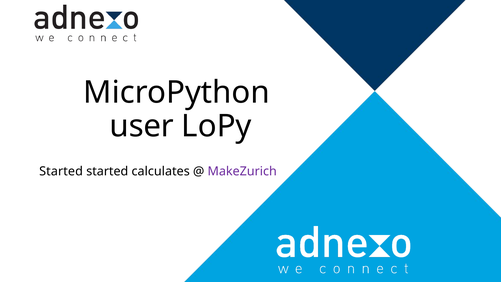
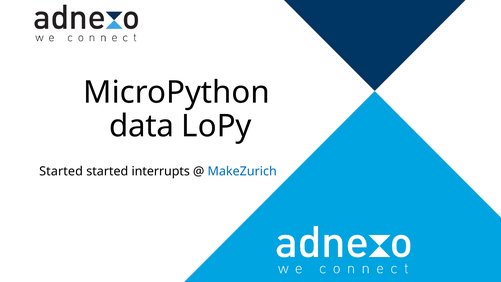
user: user -> data
calculates: calculates -> interrupts
MakeZurich colour: purple -> blue
